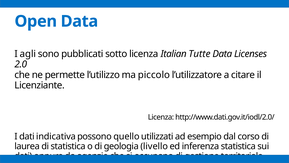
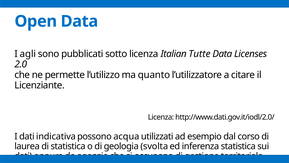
piccolo: piccolo -> quanto
quello: quello -> acqua
livello: livello -> svolta
